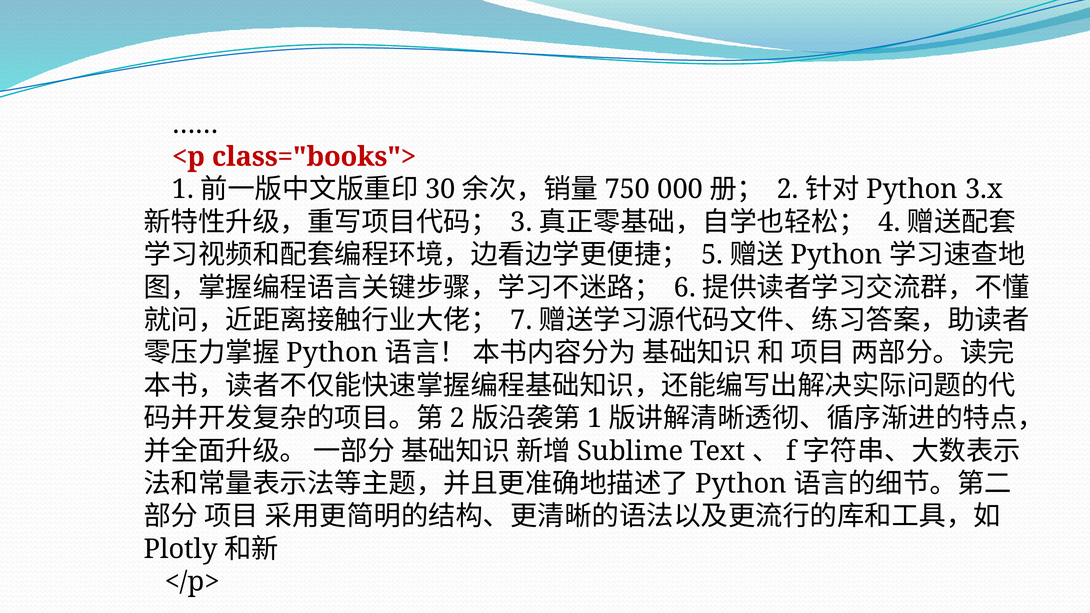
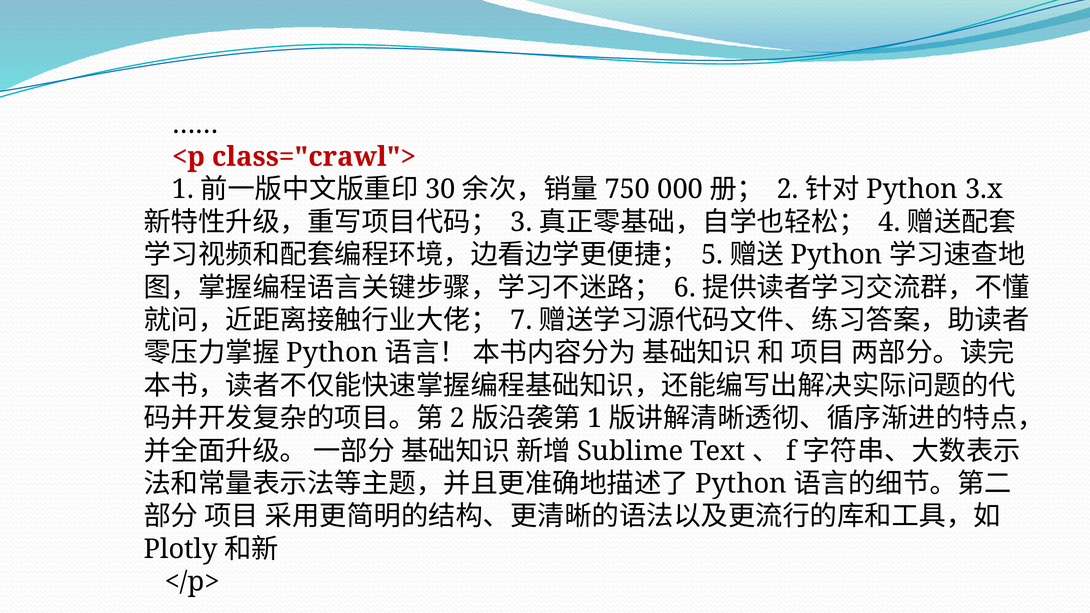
class="books">: class="books"> -> class="crawl">
